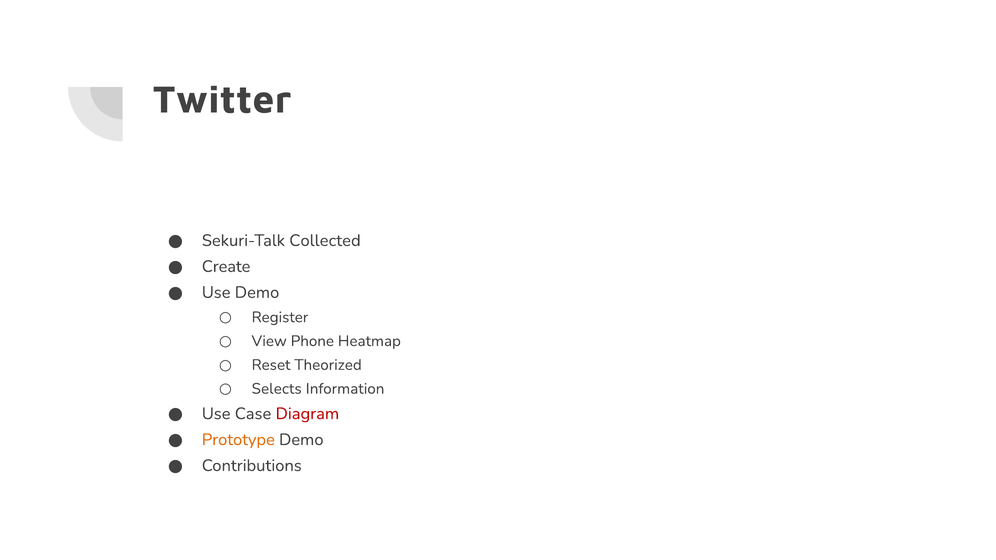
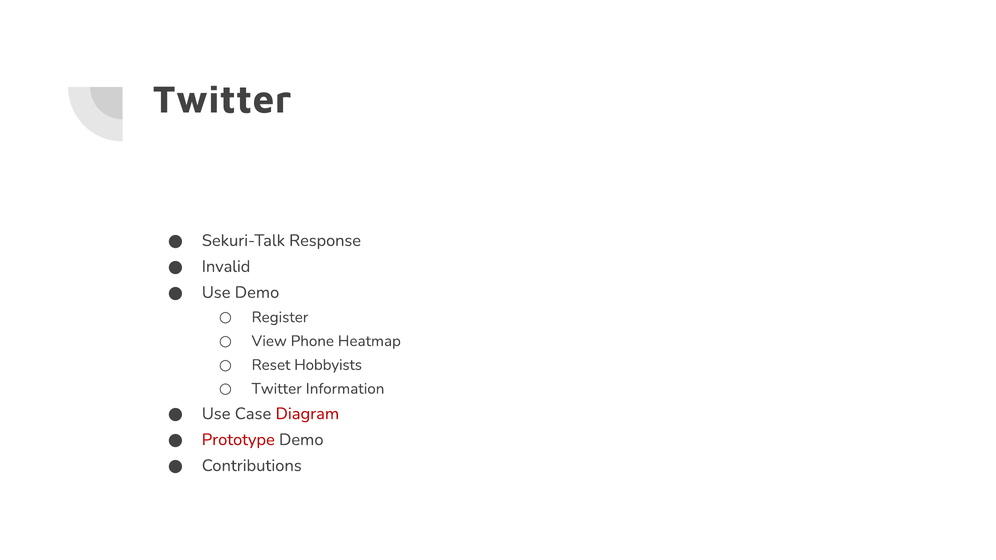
Collected: Collected -> Response
Create: Create -> Invalid
Theorized: Theorized -> Hobbyists
Selects at (277, 389): Selects -> Twitter
Prototype colour: orange -> red
